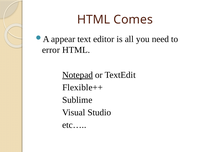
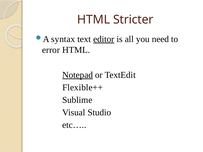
Comes: Comes -> Stricter
appear: appear -> syntax
editor underline: none -> present
